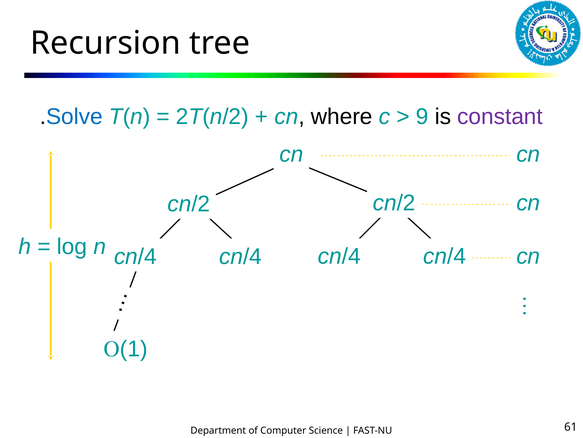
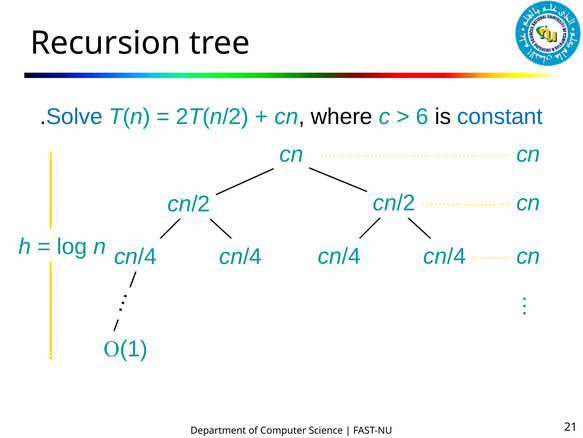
9: 9 -> 6
constant colour: purple -> blue
61: 61 -> 21
